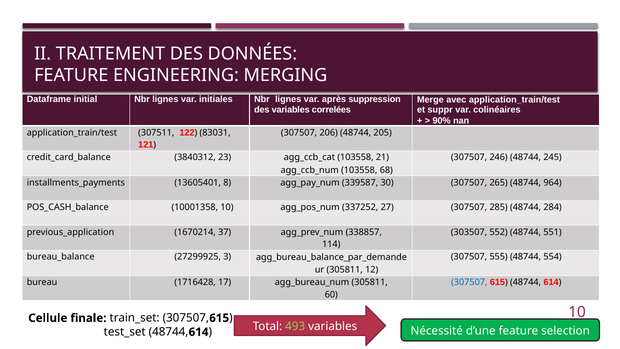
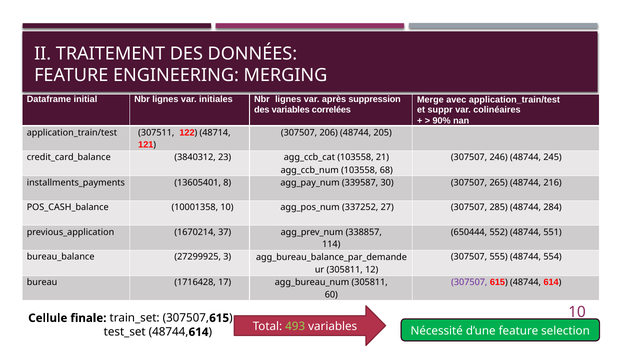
83031: 83031 -> 48714
964: 964 -> 216
303507: 303507 -> 650444
307507 at (469, 282) colour: blue -> purple
